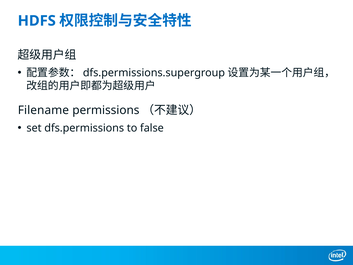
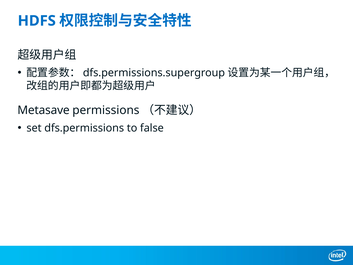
Filename: Filename -> Metasave
